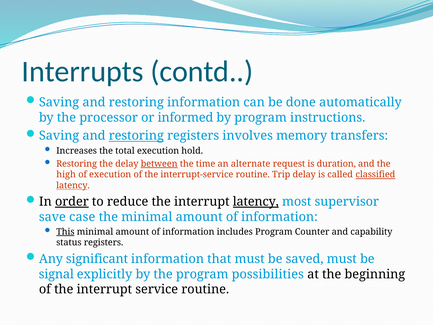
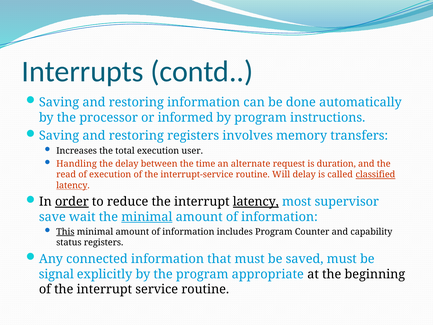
restoring at (136, 136) underline: present -> none
hold: hold -> user
Restoring at (77, 164): Restoring -> Handling
between underline: present -> none
high: high -> read
Trip: Trip -> Will
case: case -> wait
minimal at (147, 217) underline: none -> present
significant: significant -> connected
possibilities: possibilities -> appropriate
